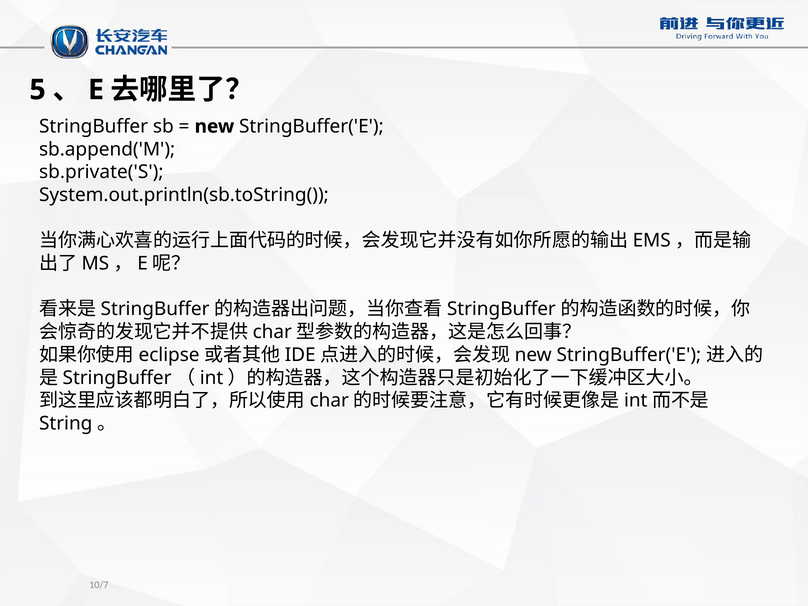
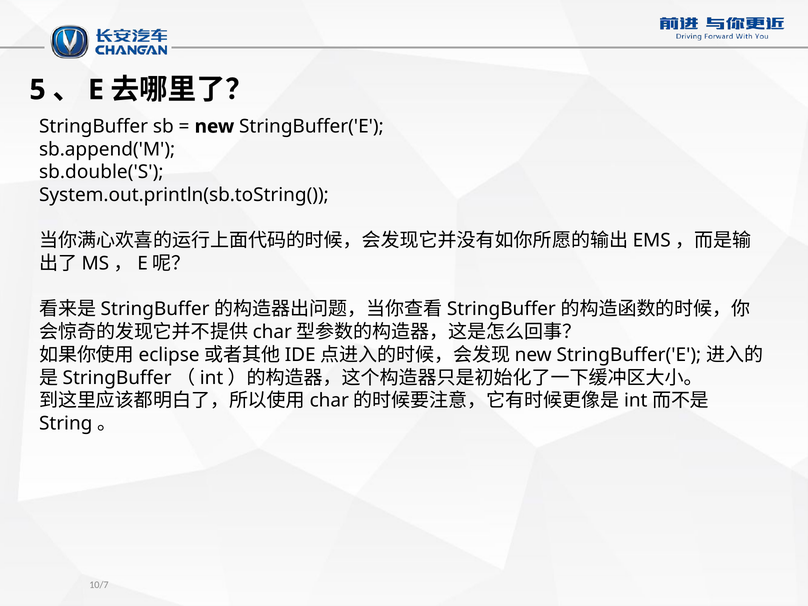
sb.private('S: sb.private('S -> sb.double('S
